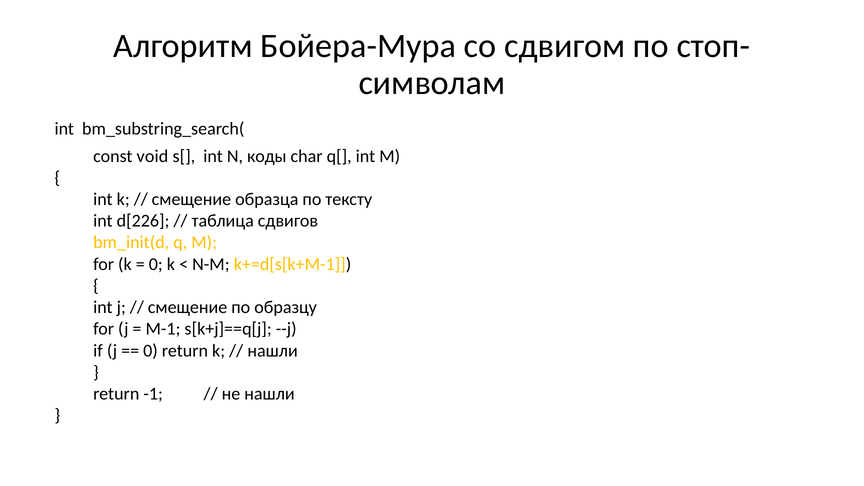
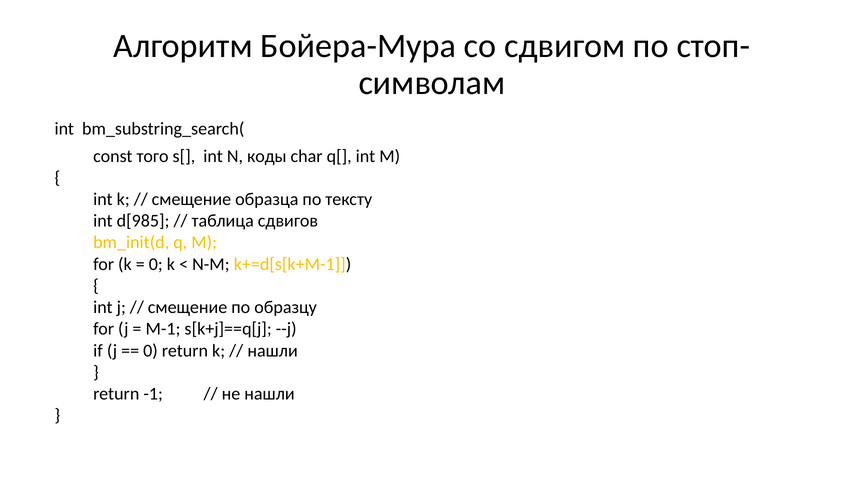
void: void -> того
d[226: d[226 -> d[985
